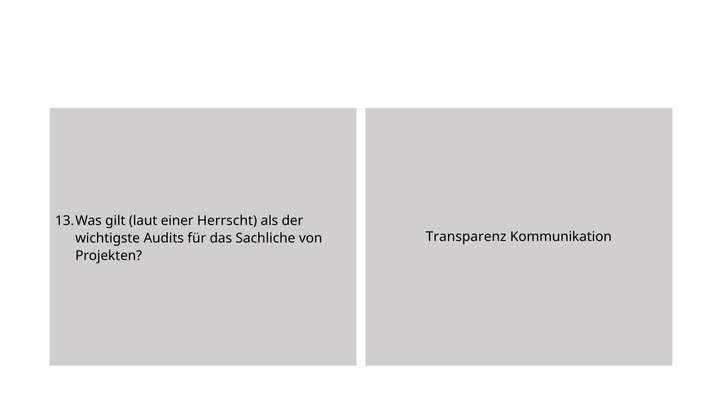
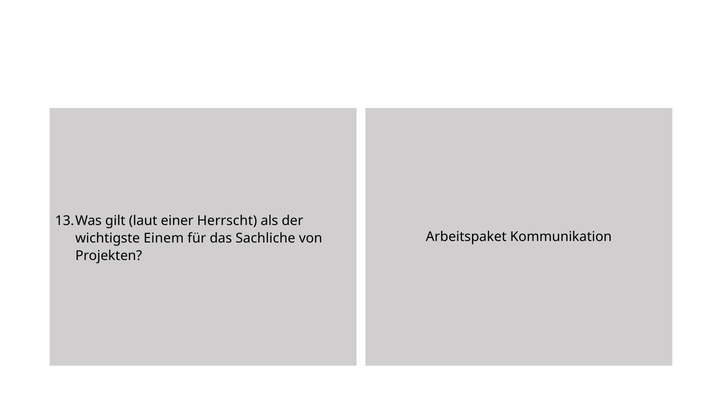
Transparenz: Transparenz -> Arbeitspaket
Audits: Audits -> Einem
